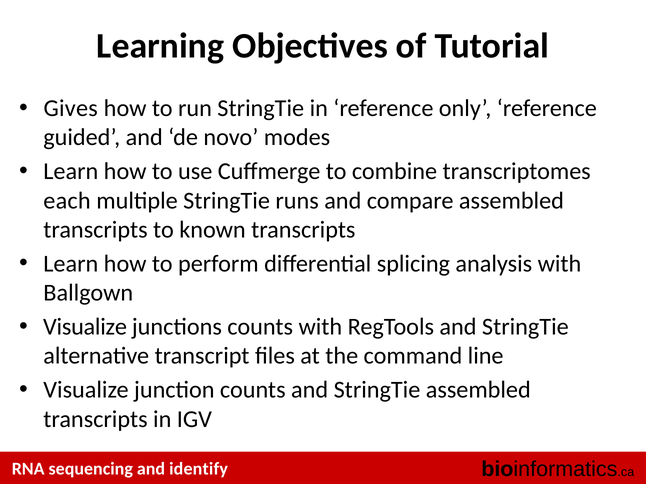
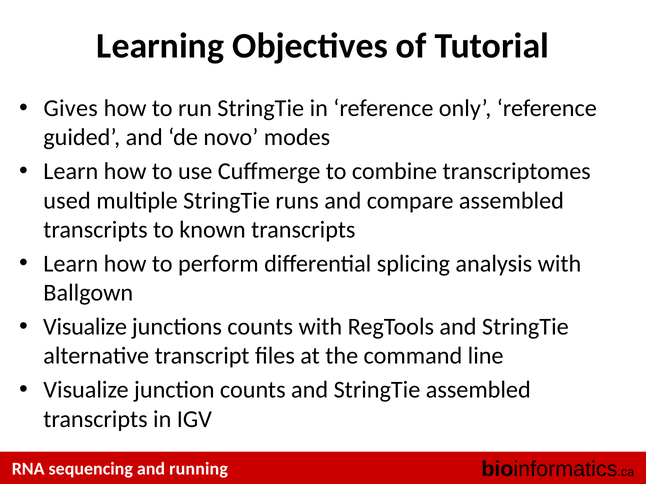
each: each -> used
identify: identify -> running
